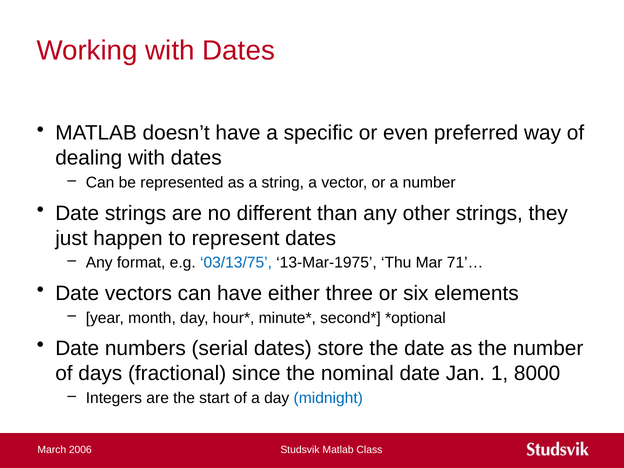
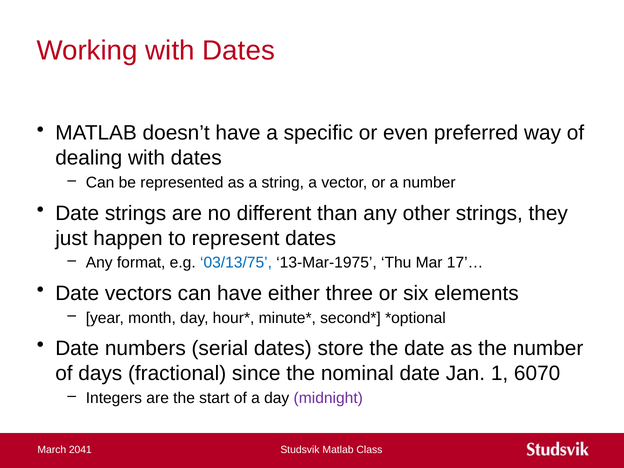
71’…: 71’… -> 17’…
8000: 8000 -> 6070
midnight colour: blue -> purple
2006: 2006 -> 2041
